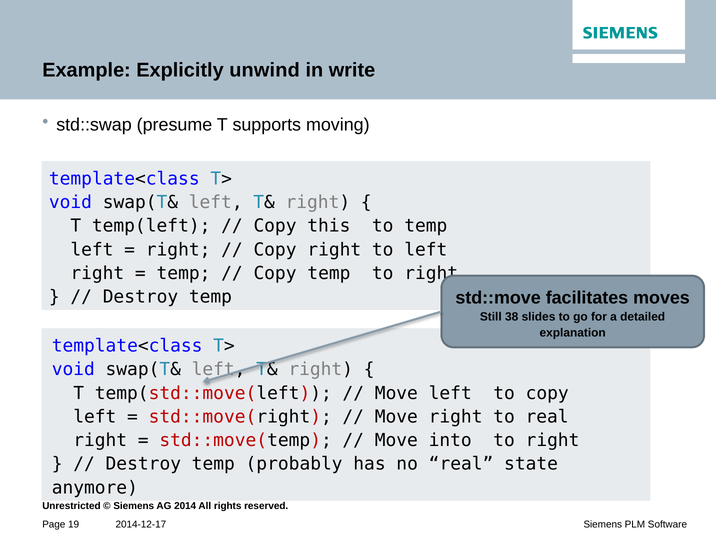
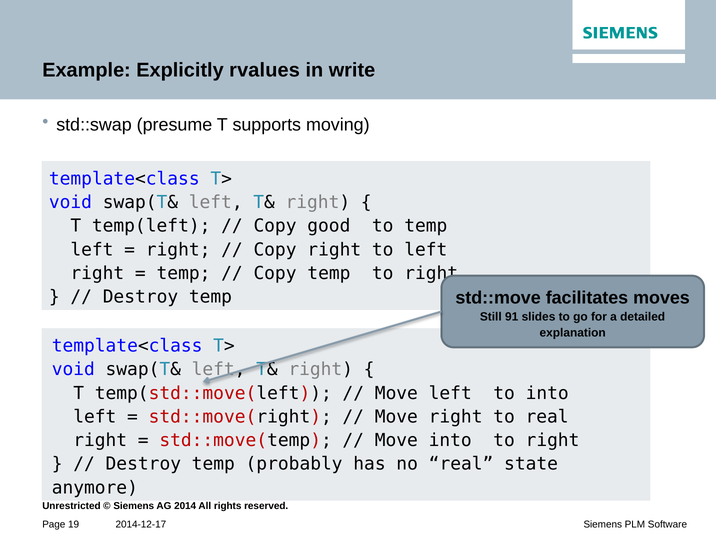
unwind: unwind -> rvalues
this: this -> good
38: 38 -> 91
to copy: copy -> into
